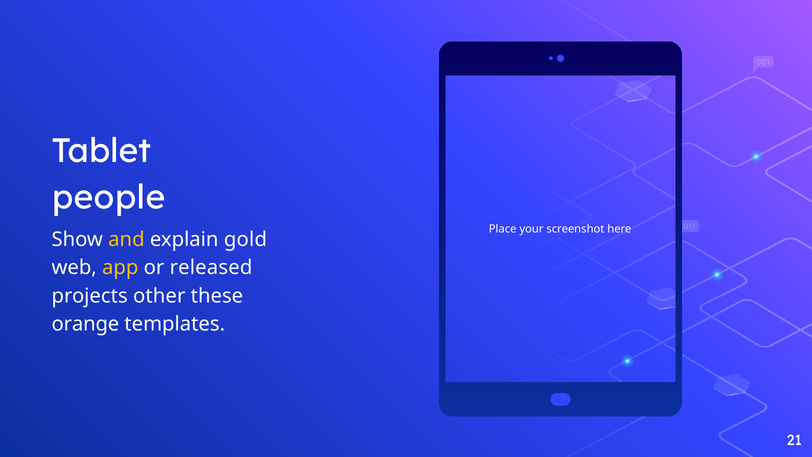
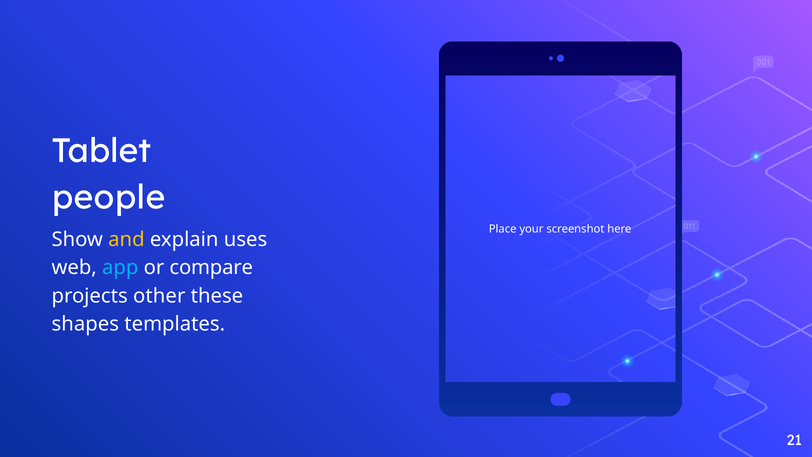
gold: gold -> uses
app colour: yellow -> light blue
released: released -> compare
orange: orange -> shapes
